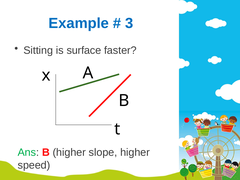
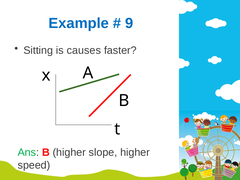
3: 3 -> 9
surface: surface -> causes
